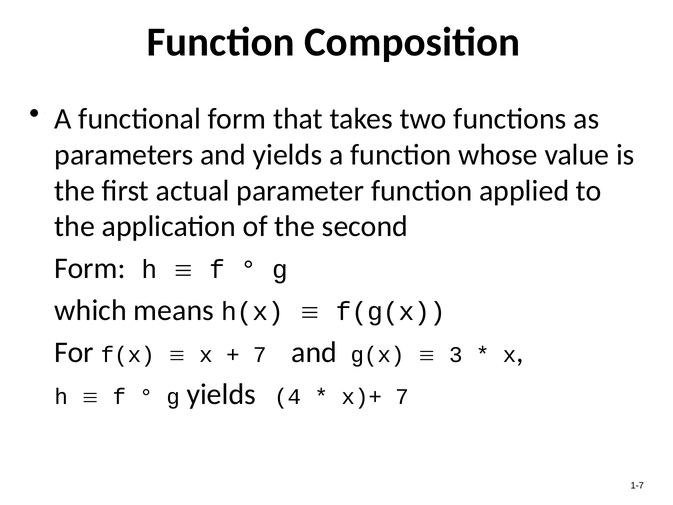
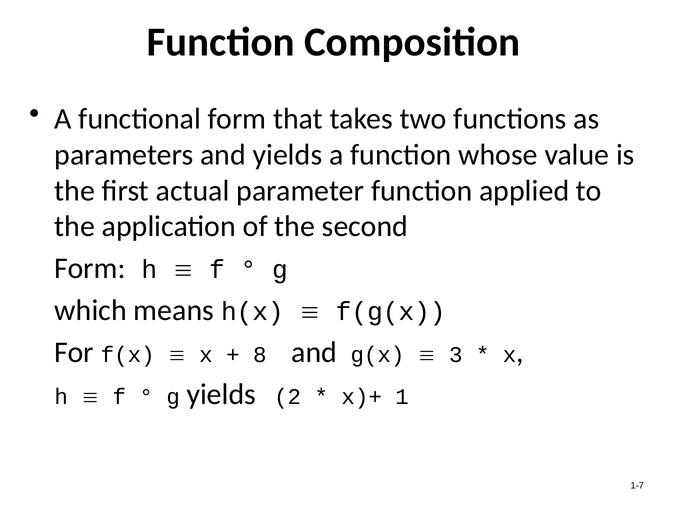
7 at (260, 355): 7 -> 8
4: 4 -> 2
x)+ 7: 7 -> 1
